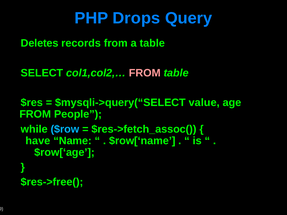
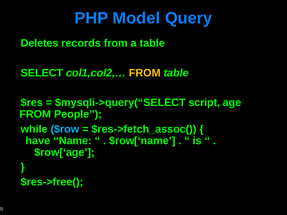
Drops: Drops -> Model
FROM at (145, 73) colour: pink -> yellow
value: value -> script
